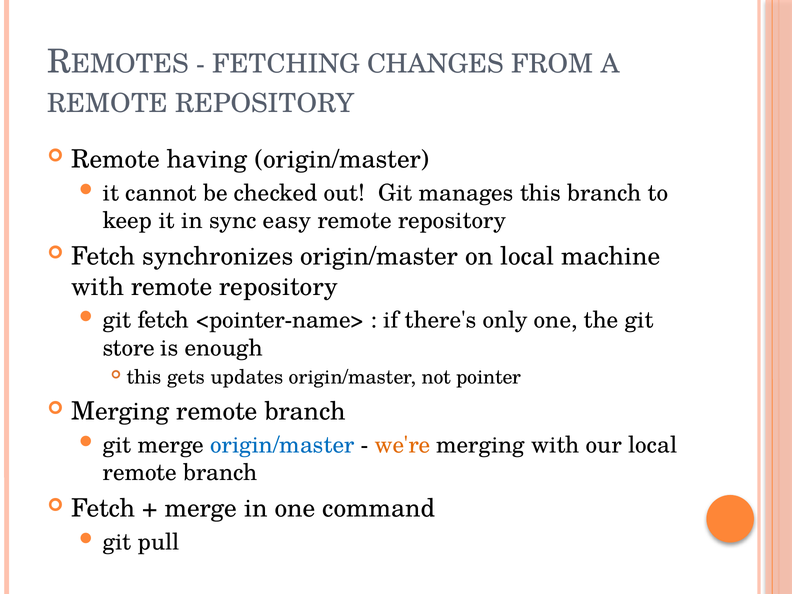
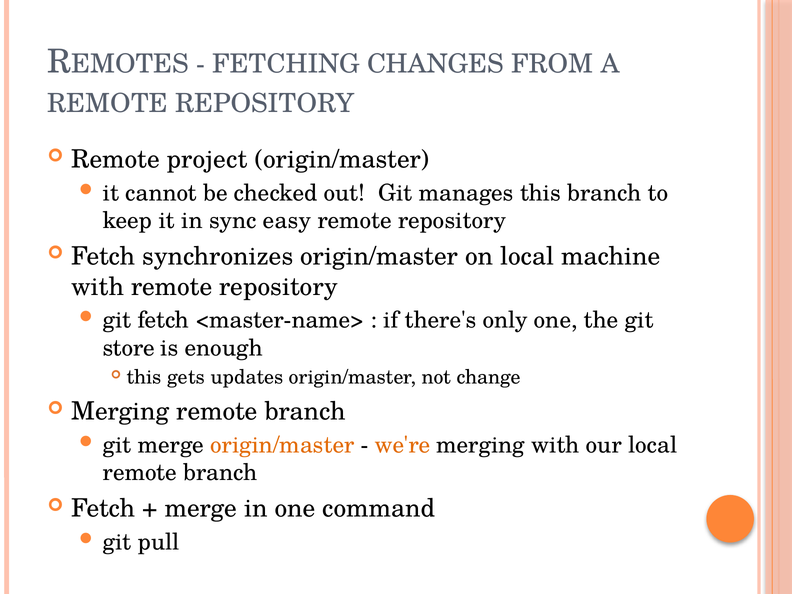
having: having -> project
<pointer-name>: <pointer-name> -> <master-name>
pointer: pointer -> change
origin/master at (282, 445) colour: blue -> orange
